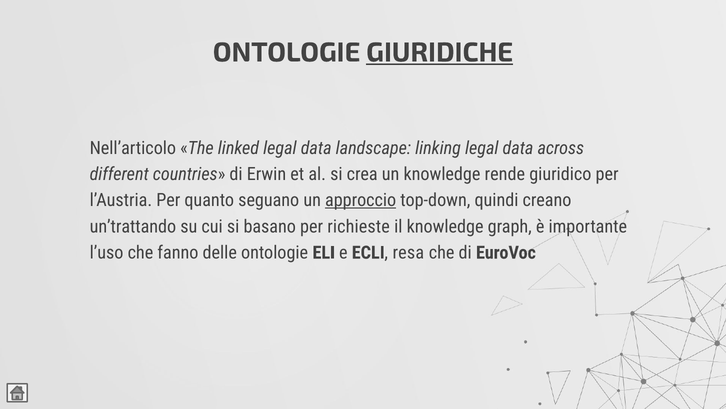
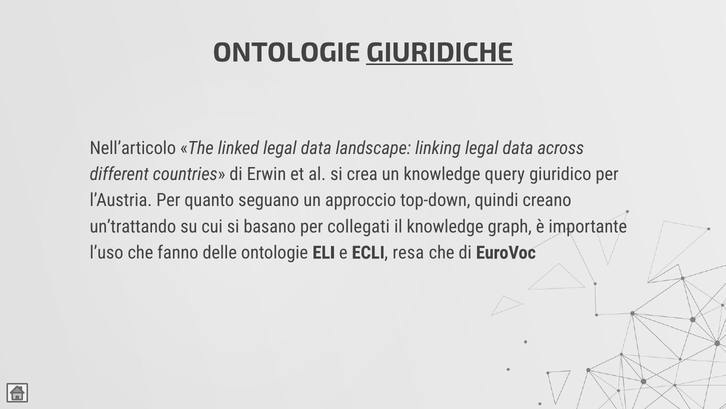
rende: rende -> query
approccio underline: present -> none
richieste: richieste -> collegati
